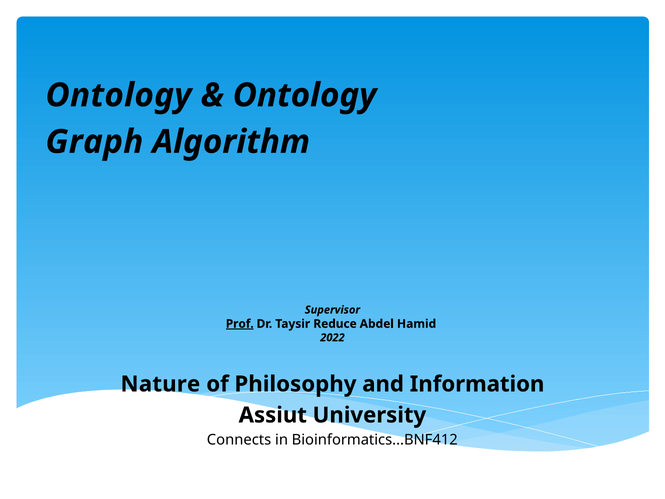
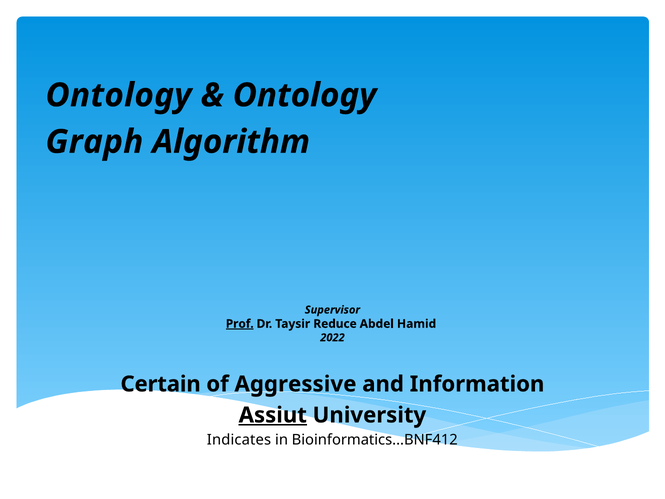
Nature: Nature -> Certain
Philosophy: Philosophy -> Aggressive
Assiut underline: none -> present
Connects: Connects -> Indicates
